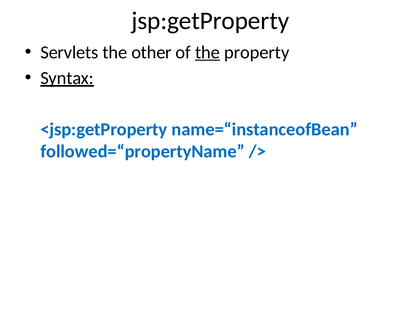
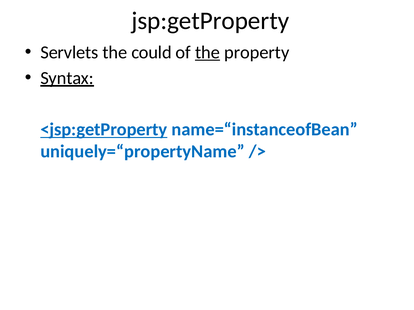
other: other -> could
<jsp:getProperty underline: none -> present
followed=“propertyName: followed=“propertyName -> uniquely=“propertyName
